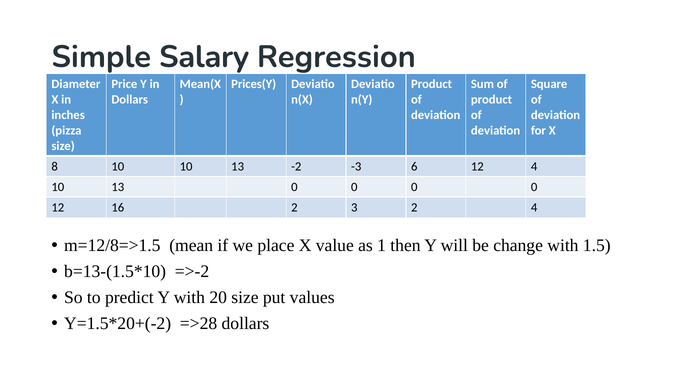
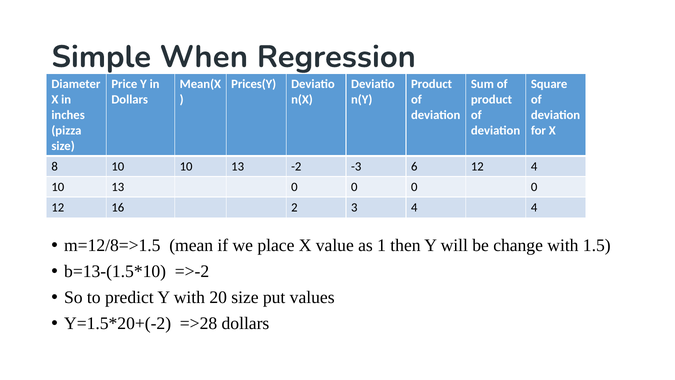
Salary: Salary -> When
3 2: 2 -> 4
